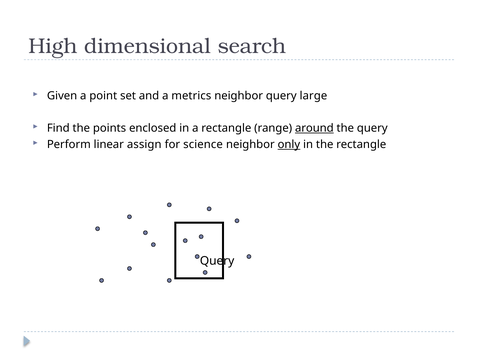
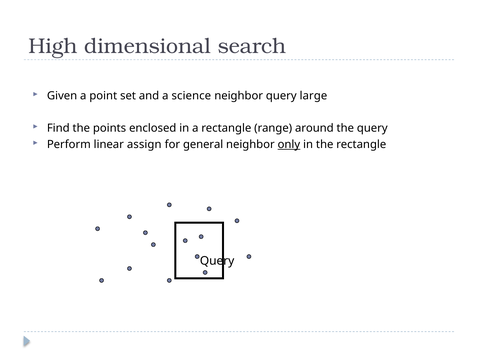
metrics: metrics -> science
around underline: present -> none
science: science -> general
